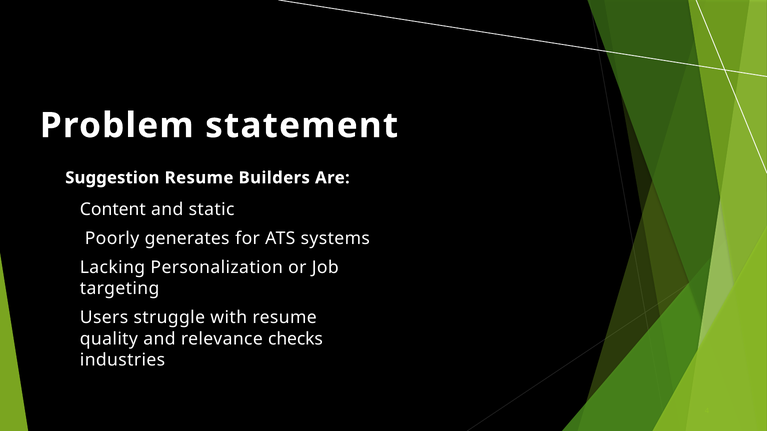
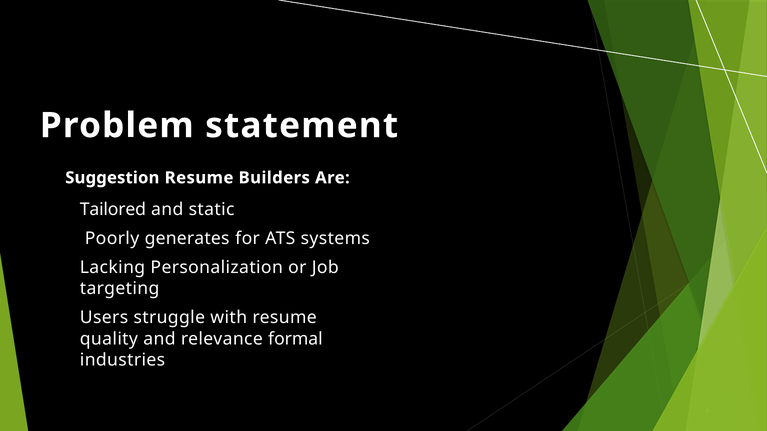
Content: Content -> Tailored
checks: checks -> formal
